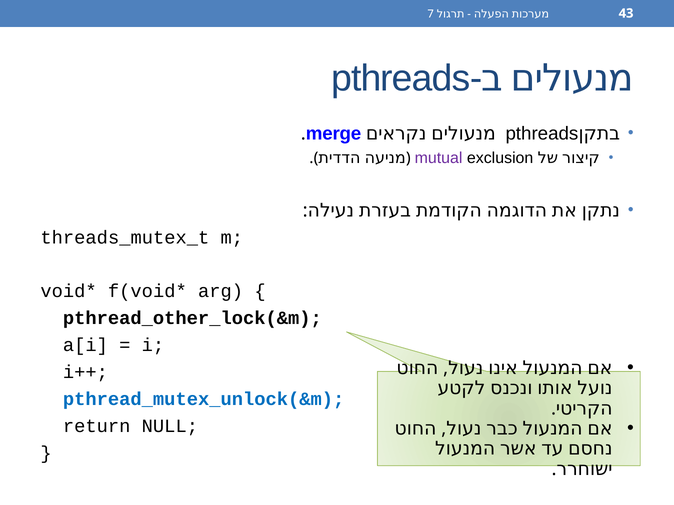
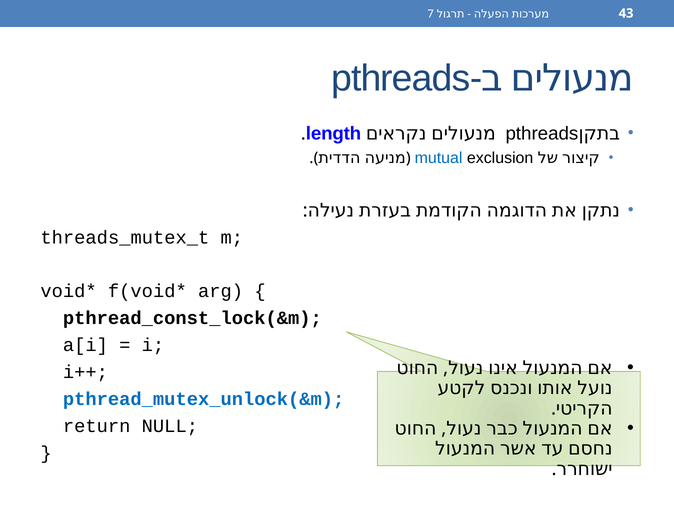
merge: merge -> length
mutual colour: purple -> blue
pthread_other_lock(&m: pthread_other_lock(&m -> pthread_const_lock(&m
